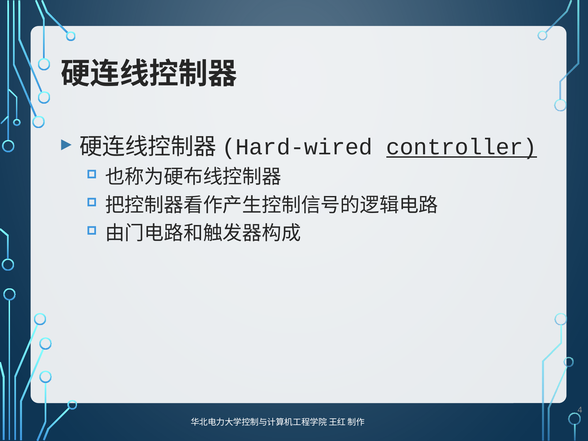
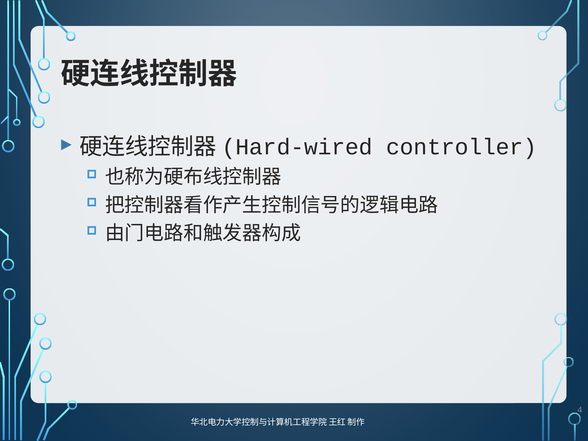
controller underline: present -> none
